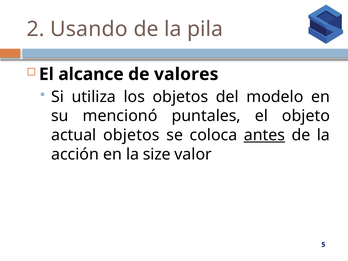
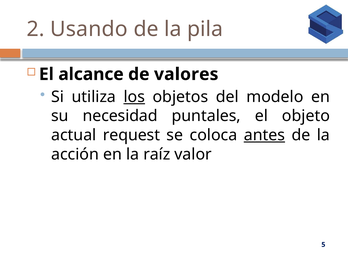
los underline: none -> present
mencionó: mencionó -> necesidad
actual objetos: objetos -> request
size: size -> raíz
